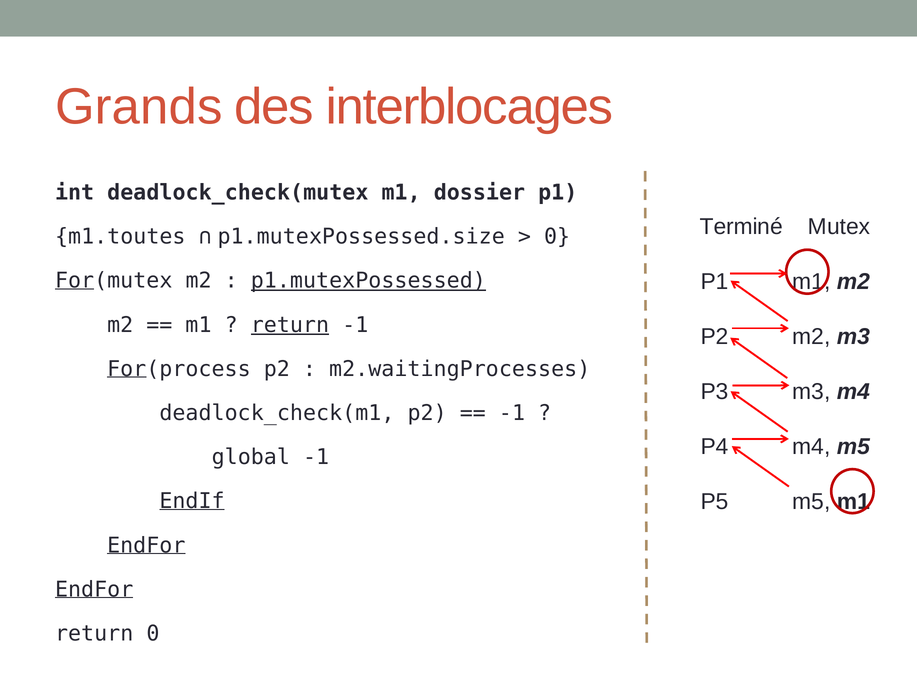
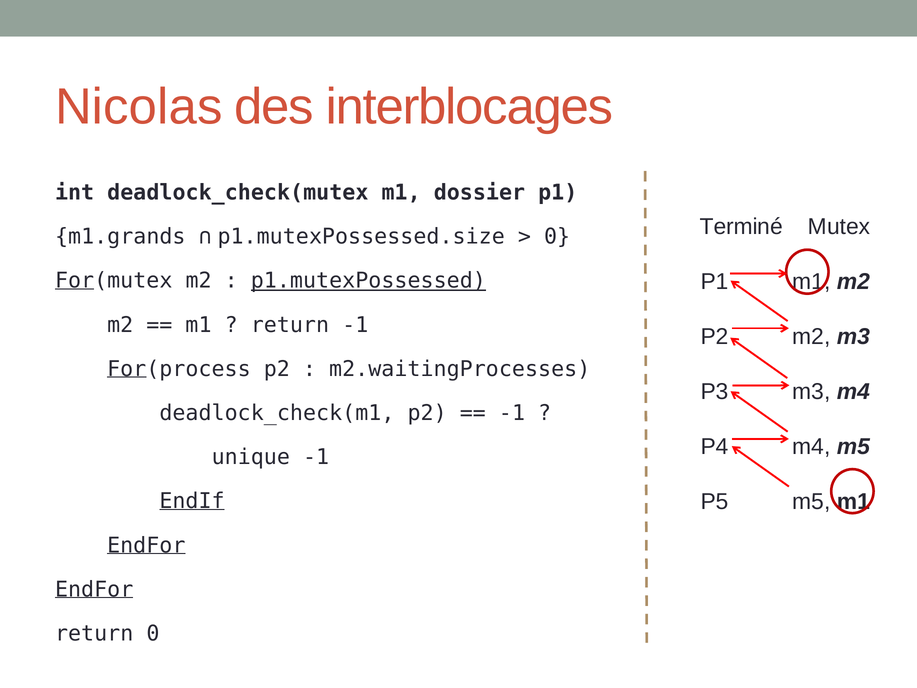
Grands: Grands -> Nicolas
m1.toutes: m1.toutes -> m1.grands
return at (290, 325) underline: present -> none
global: global -> unique
